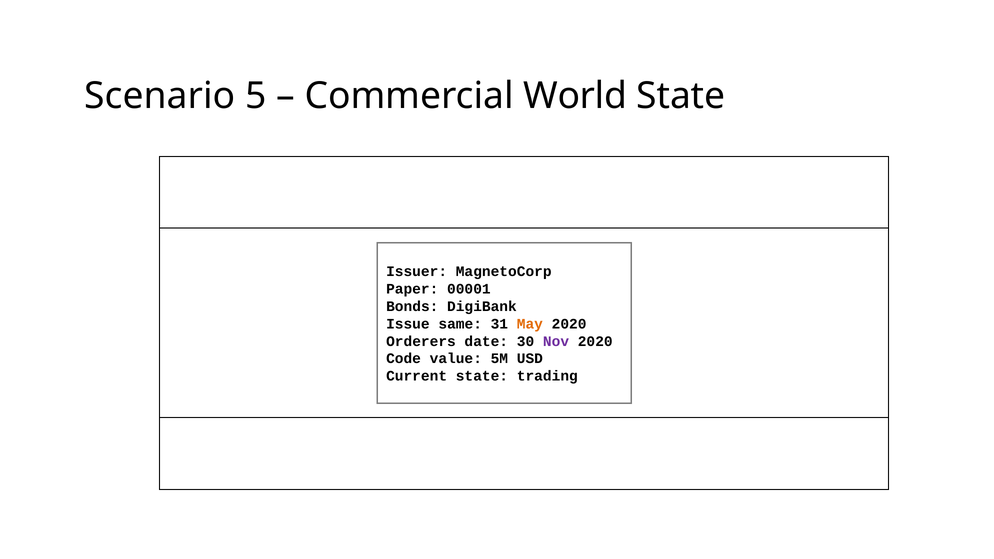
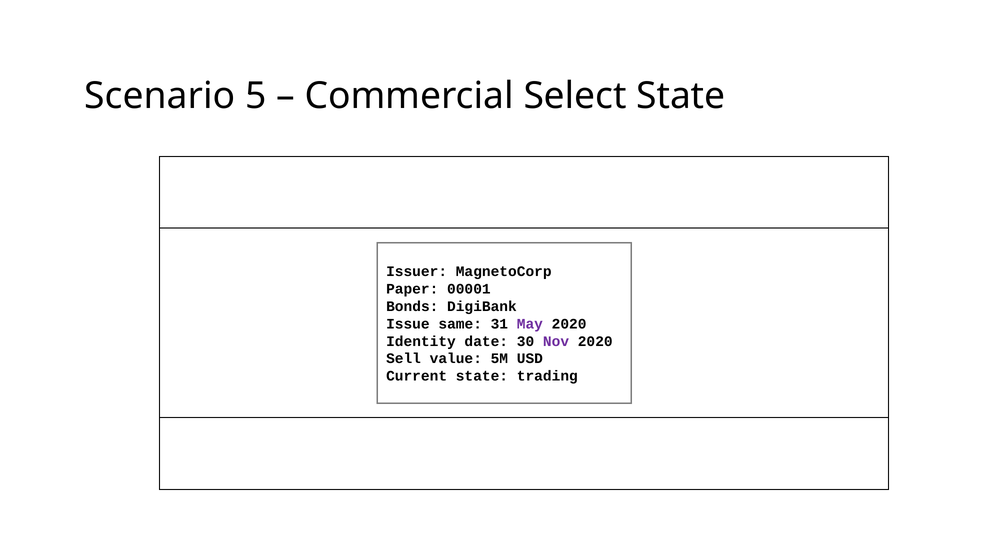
World: World -> Select
May colour: orange -> purple
Orderers: Orderers -> Identity
Code: Code -> Sell
